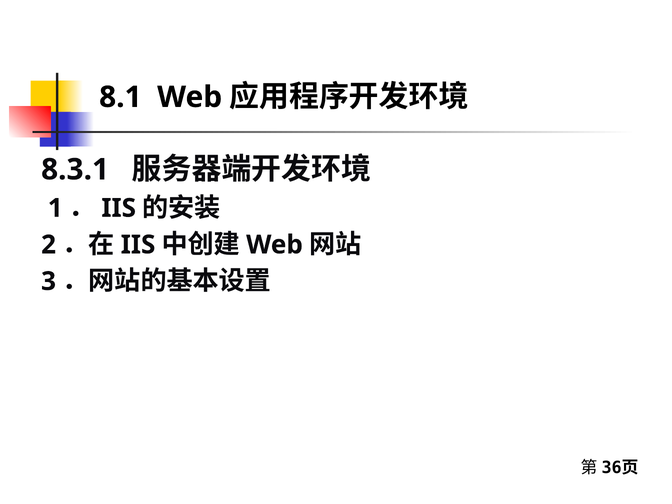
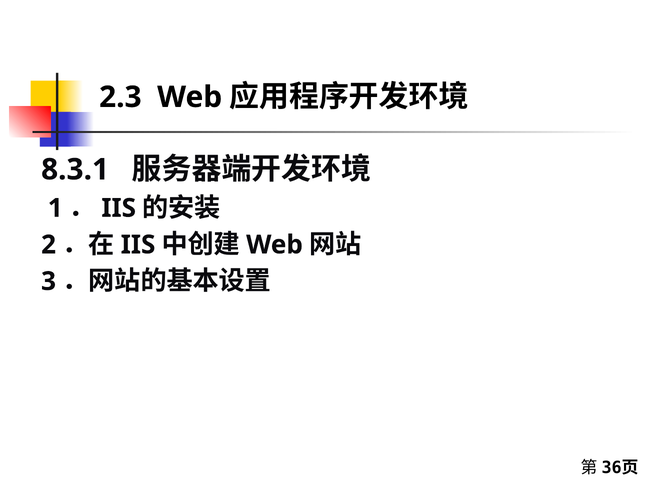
8.1: 8.1 -> 2.3
